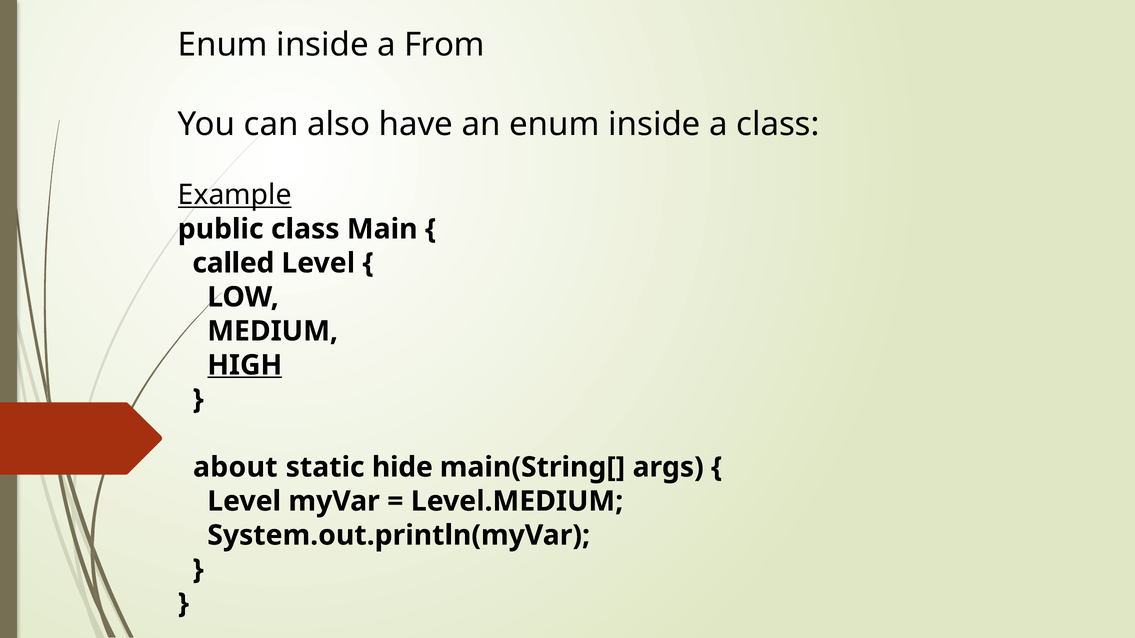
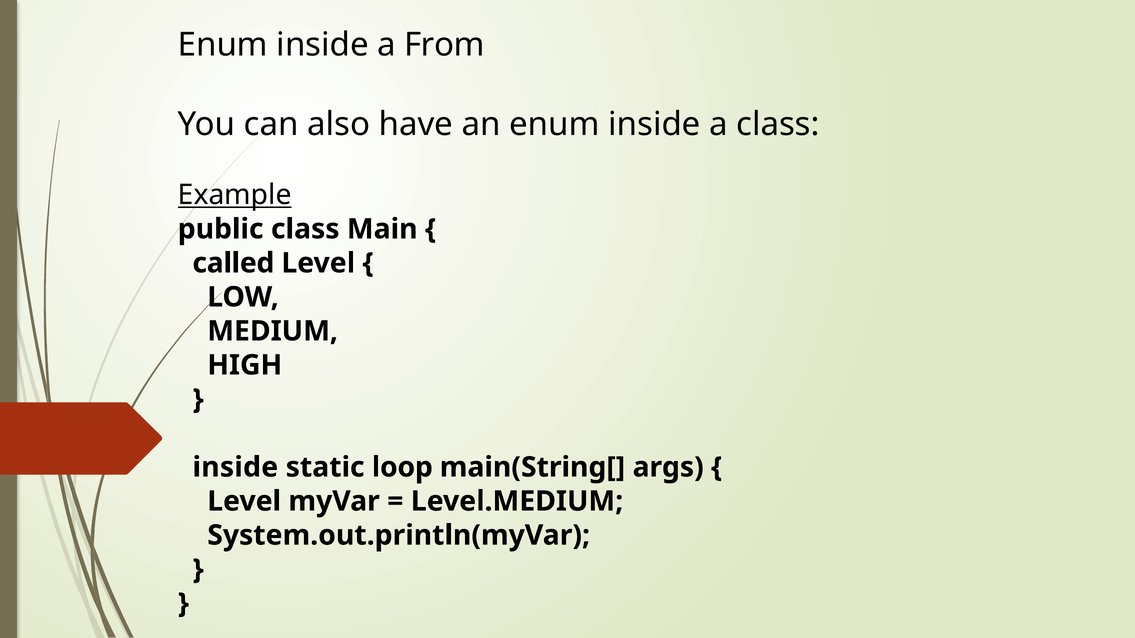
HIGH underline: present -> none
about at (235, 468): about -> inside
hide: hide -> loop
